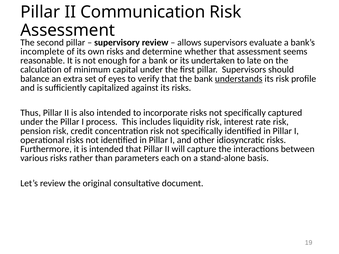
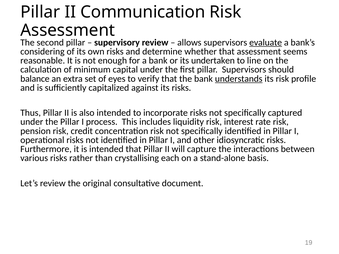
evaluate underline: none -> present
incomplete: incomplete -> considering
late: late -> line
parameters: parameters -> crystallising
